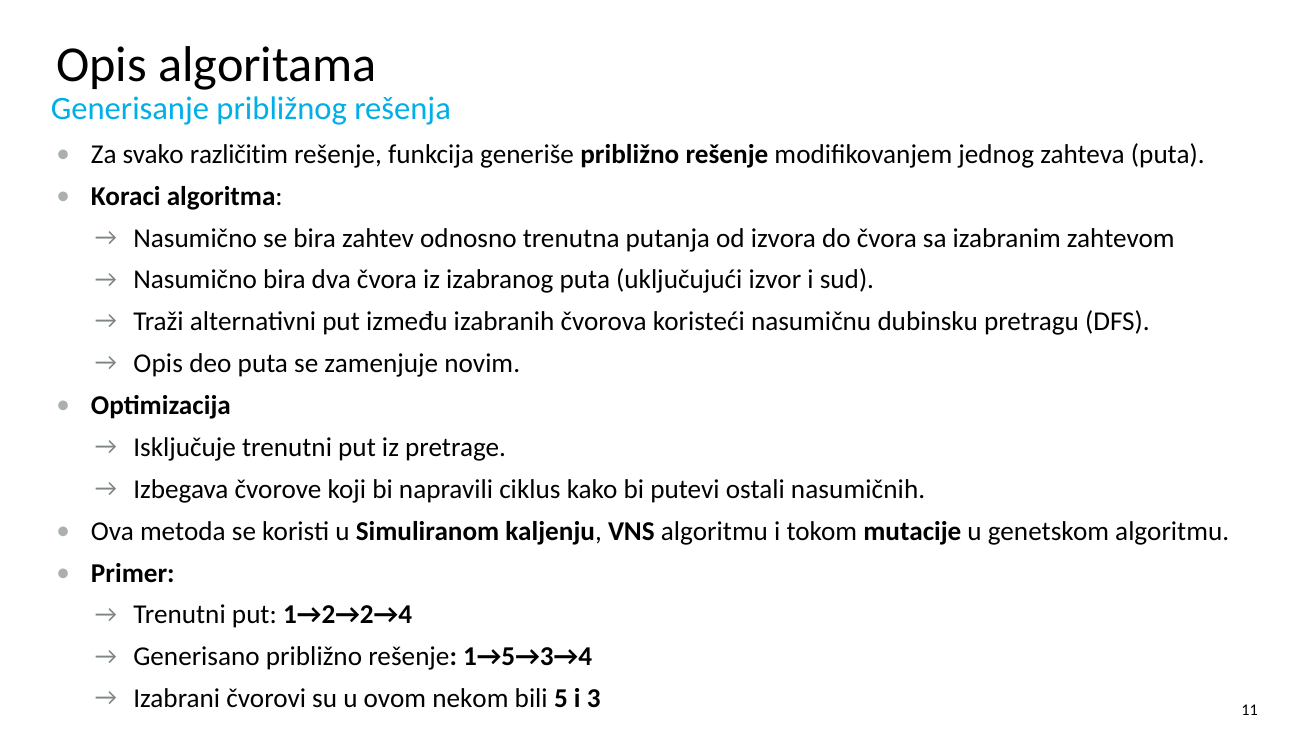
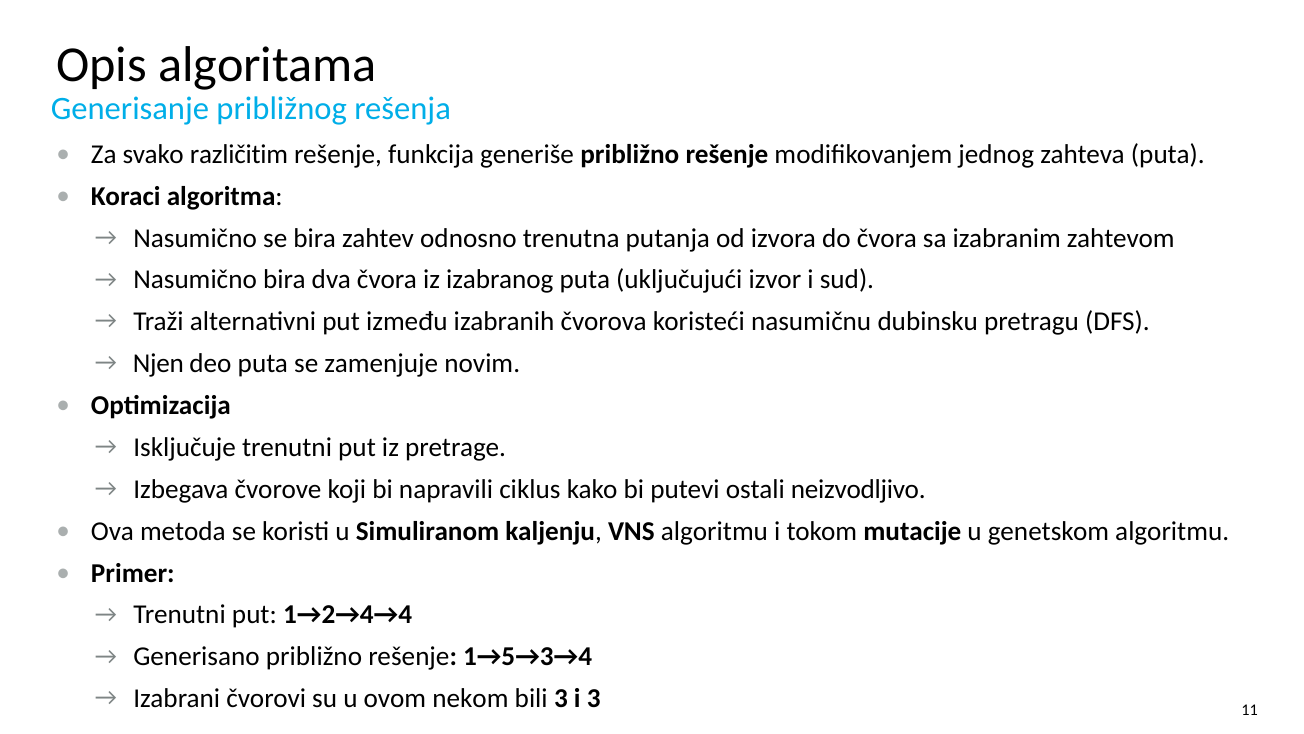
Opis at (158, 363): Opis -> Njen
nasumičnih: nasumičnih -> neizvodljivo
1→2→2→4: 1→2→2→4 -> 1→2→4→4
bili 5: 5 -> 3
